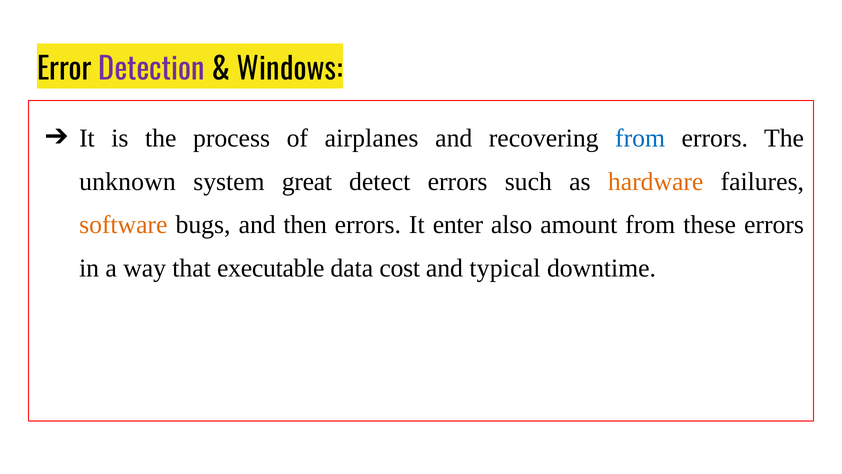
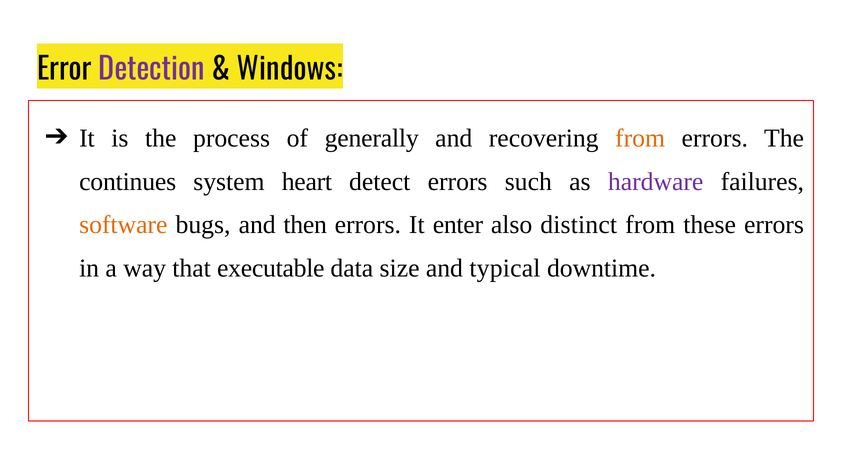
airplanes: airplanes -> generally
from at (640, 138) colour: blue -> orange
unknown: unknown -> continues
great: great -> heart
hardware colour: orange -> purple
amount: amount -> distinct
cost: cost -> size
